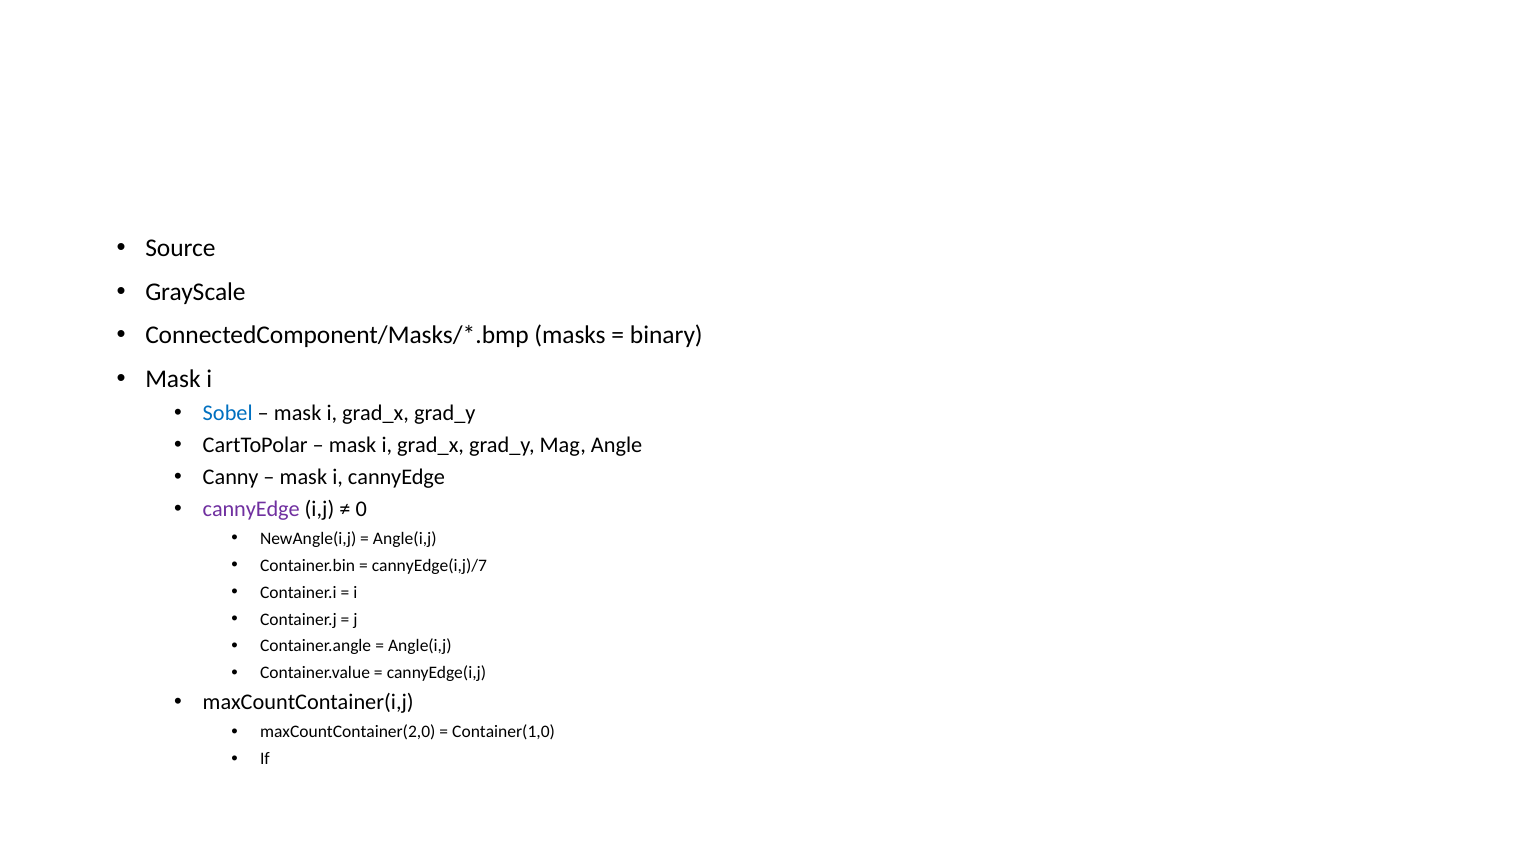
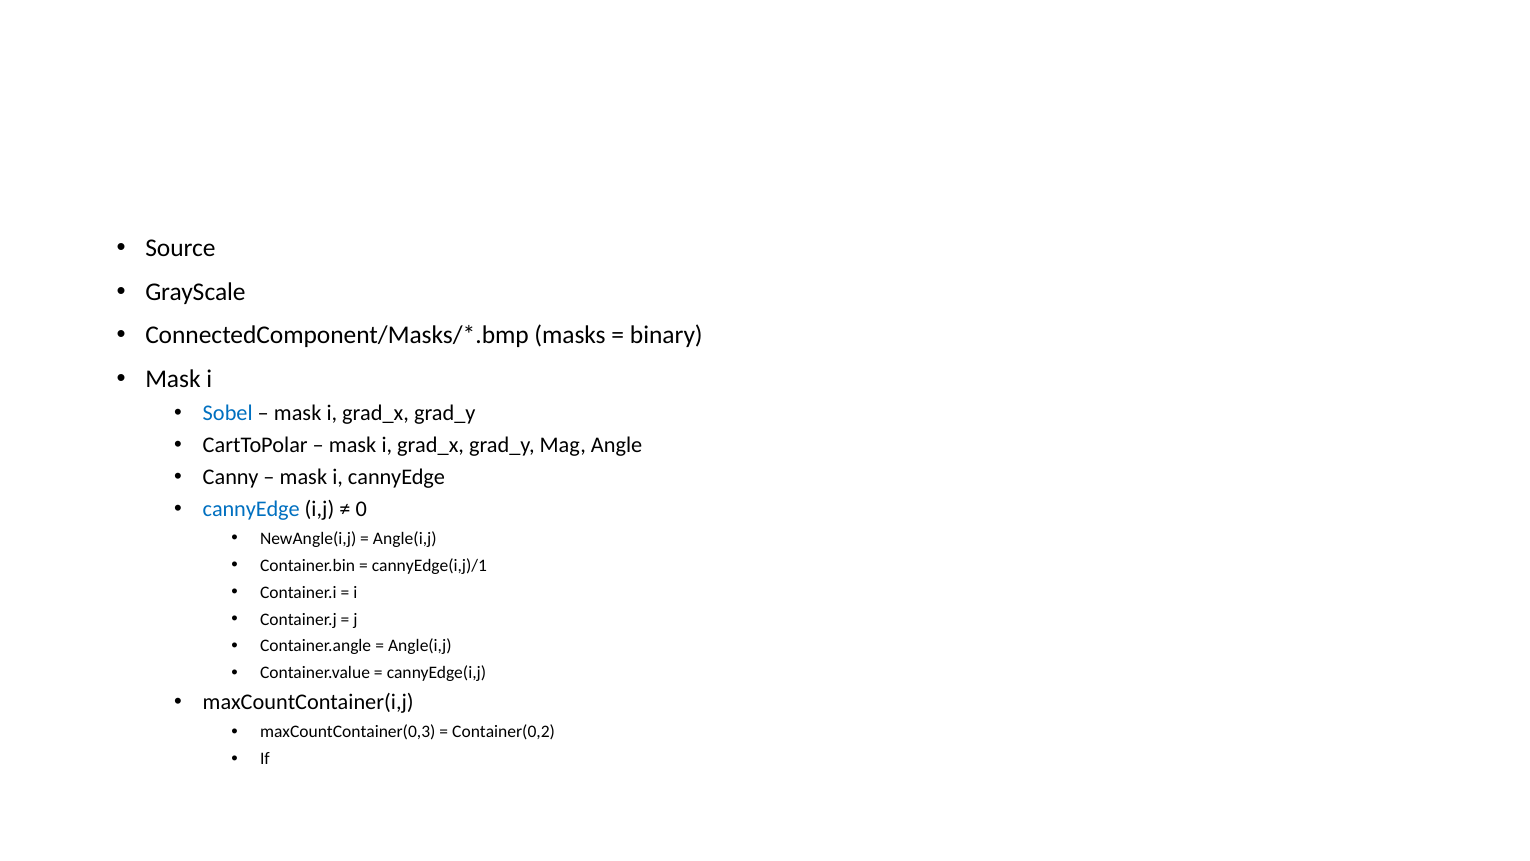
cannyEdge at (251, 509) colour: purple -> blue
cannyEdge(i,j)/7: cannyEdge(i,j)/7 -> cannyEdge(i,j)/1
maxCountContainer(2,0: maxCountContainer(2,0 -> maxCountContainer(0,3
Container(1,0: Container(1,0 -> Container(0,2
